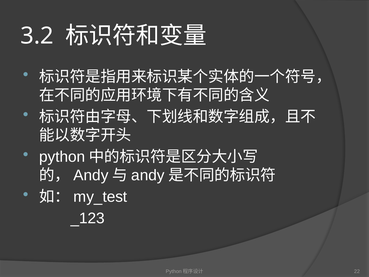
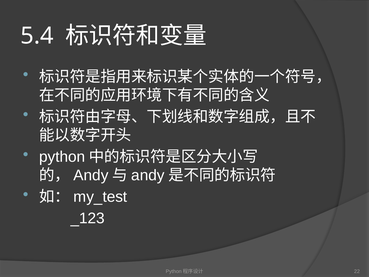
3.2: 3.2 -> 5.4
